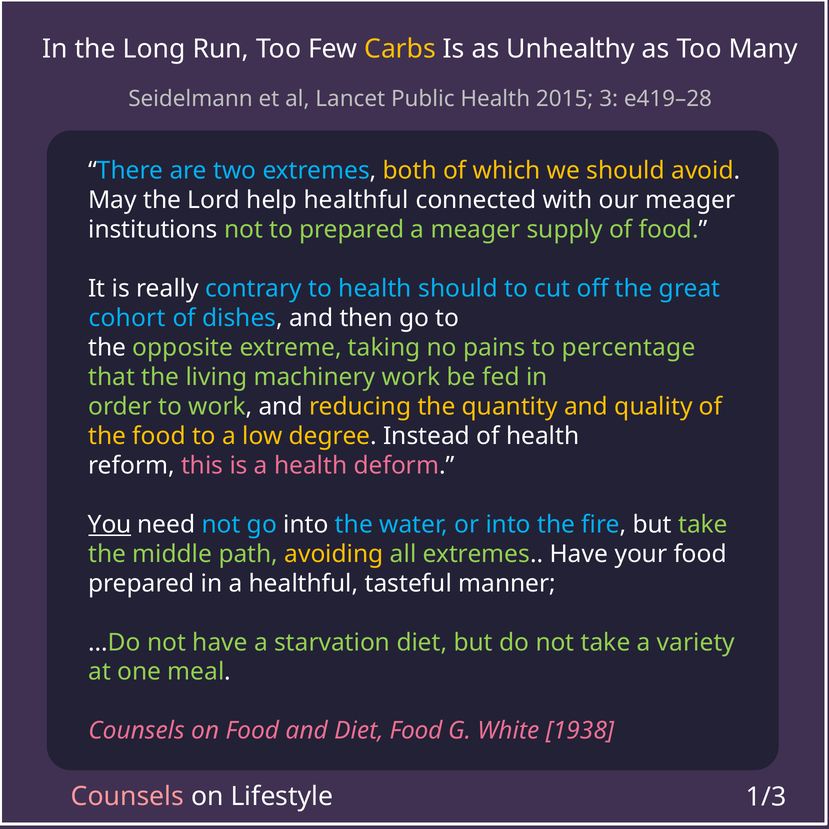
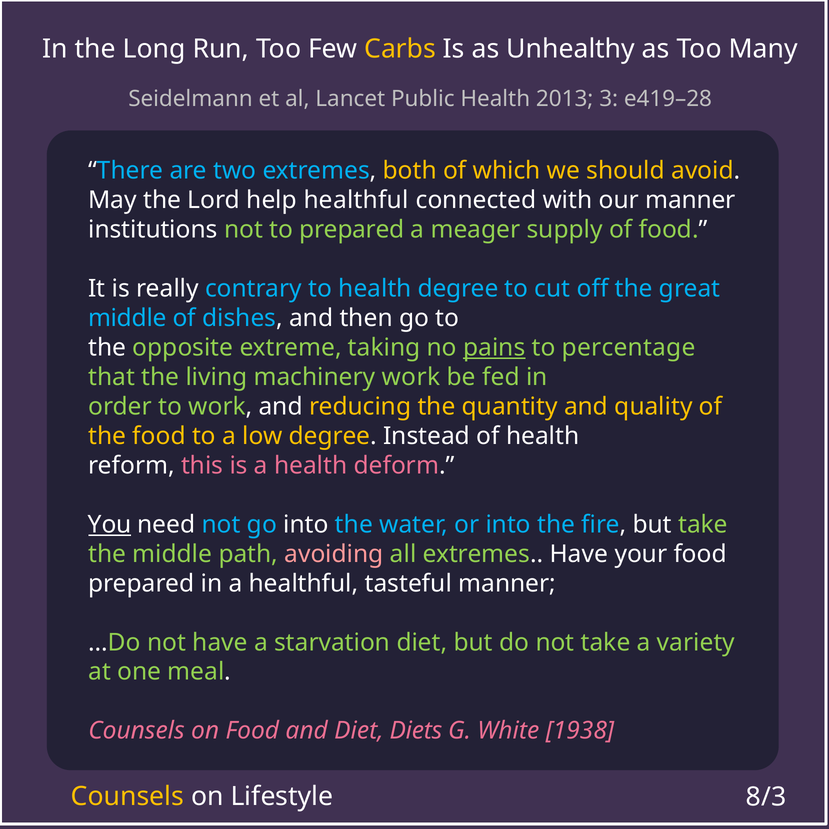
2015: 2015 -> 2013
our meager: meager -> manner
health should: should -> degree
cohort at (127, 318): cohort -> middle
pains underline: none -> present
avoiding colour: yellow -> pink
Diet Food: Food -> Diets
Counsels at (128, 797) colour: pink -> yellow
1/3: 1/3 -> 8/3
